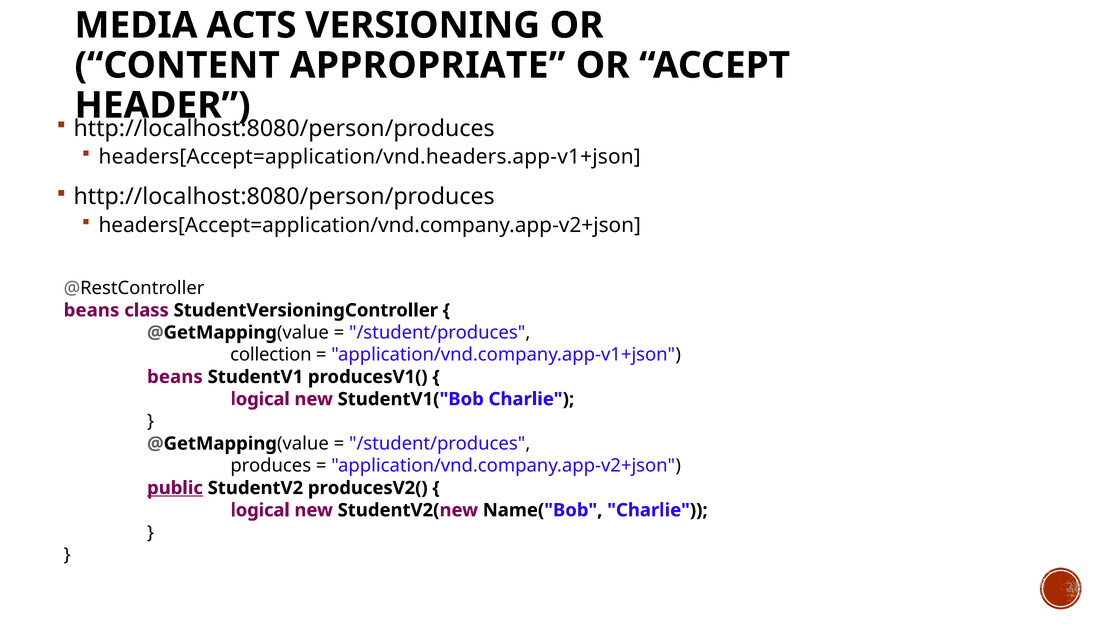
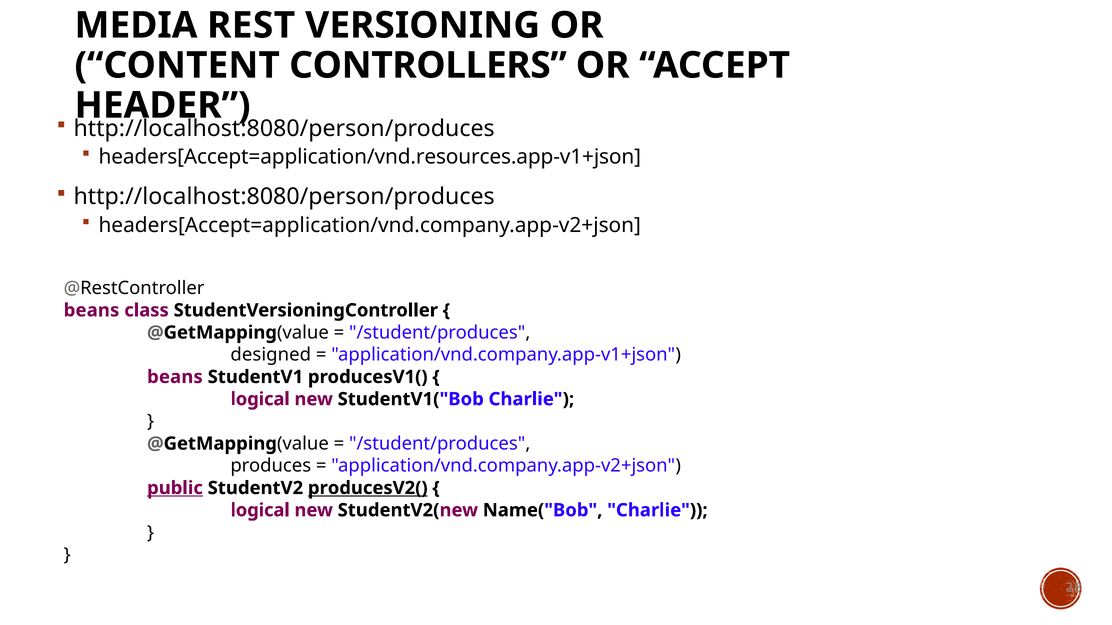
ACTS: ACTS -> REST
APPROPRIATE: APPROPRIATE -> CONTROLLERS
headers[Accept=application/vnd.headers.app-v1+json: headers[Accept=application/vnd.headers.app-v1+json -> headers[Accept=application/vnd.resources.app-v1+json
collection: collection -> designed
producesV2( underline: none -> present
